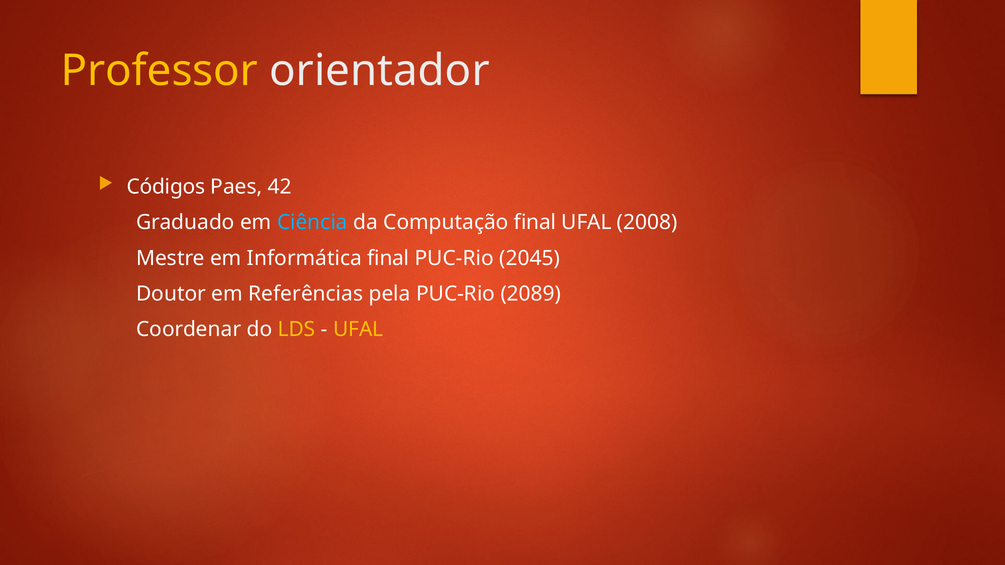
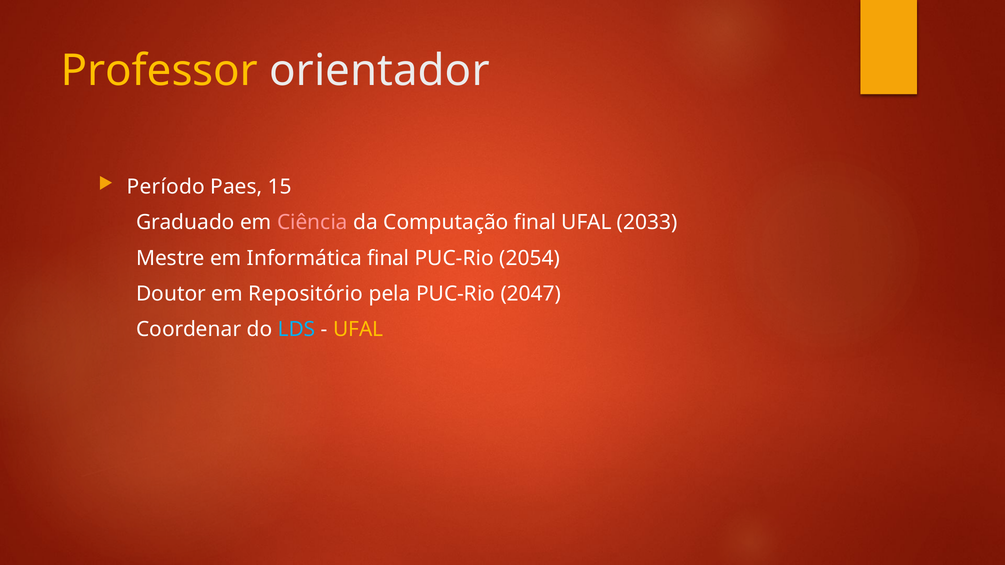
Códigos: Códigos -> Período
42: 42 -> 15
Ciência colour: light blue -> pink
2008: 2008 -> 2033
2045: 2045 -> 2054
Referências: Referências -> Repositório
2089: 2089 -> 2047
LDS colour: yellow -> light blue
